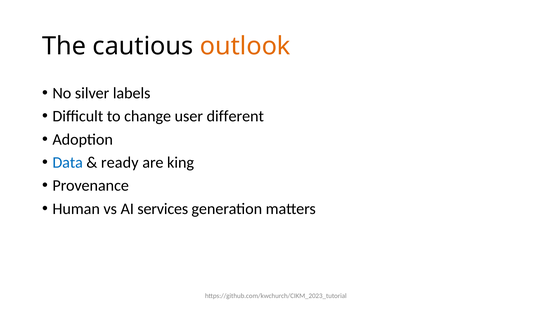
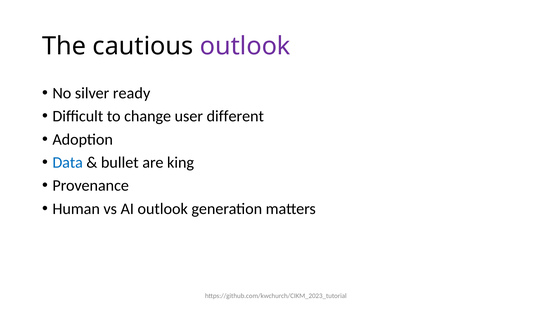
outlook at (245, 46) colour: orange -> purple
labels: labels -> ready
ready: ready -> bullet
AI services: services -> outlook
